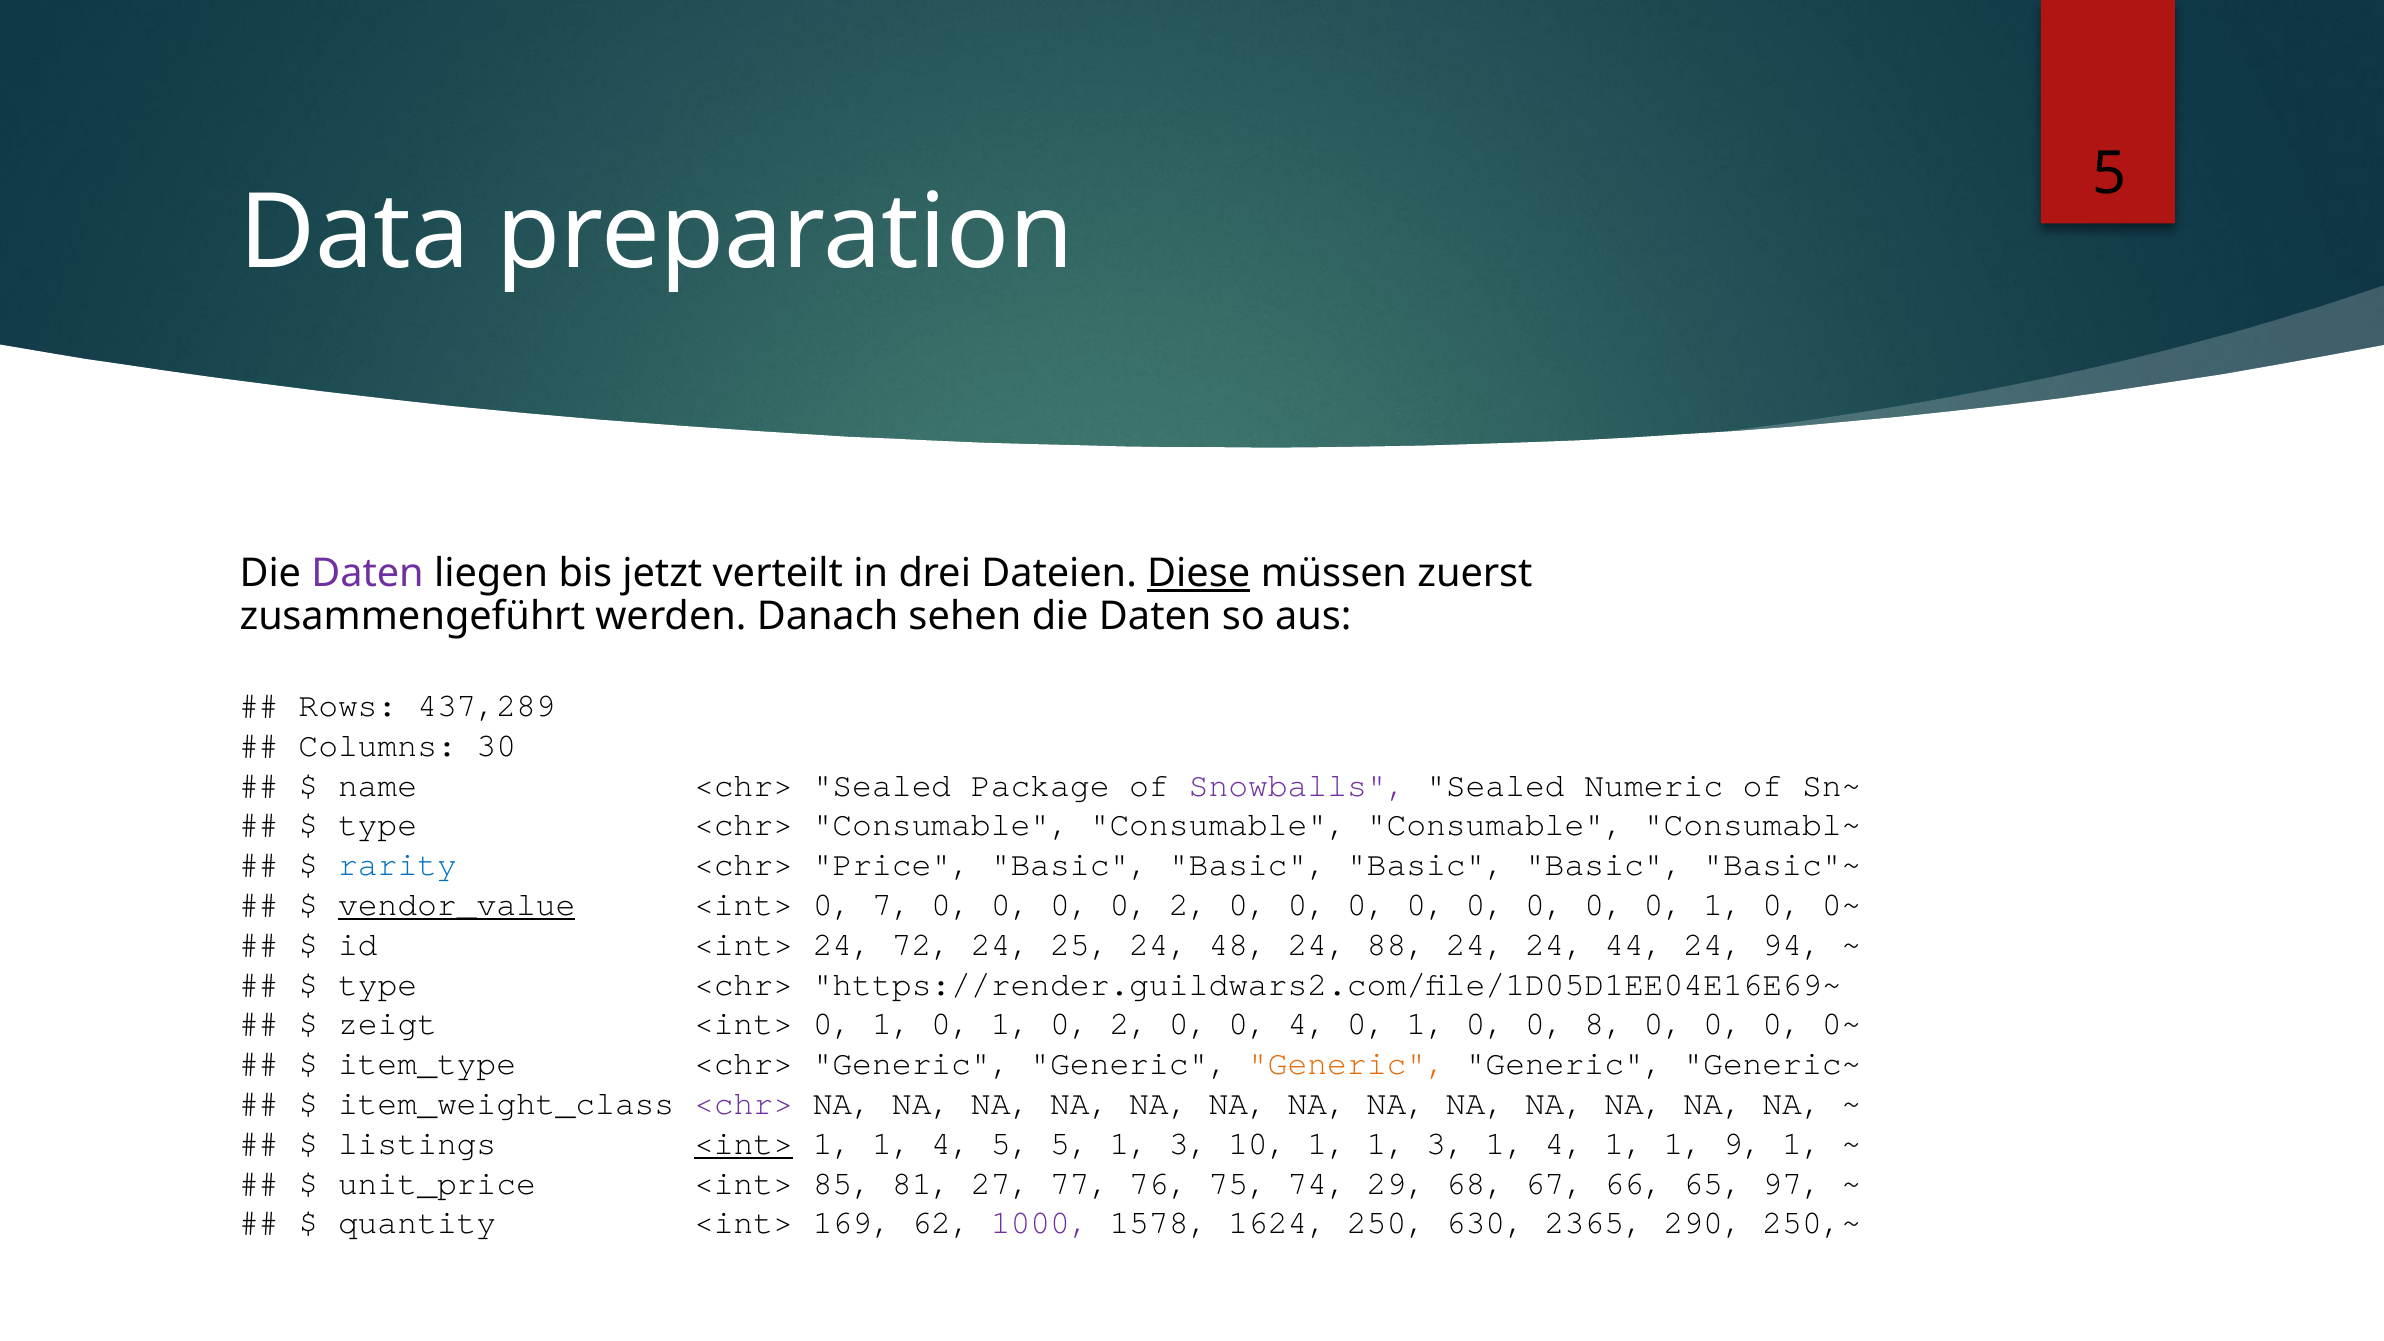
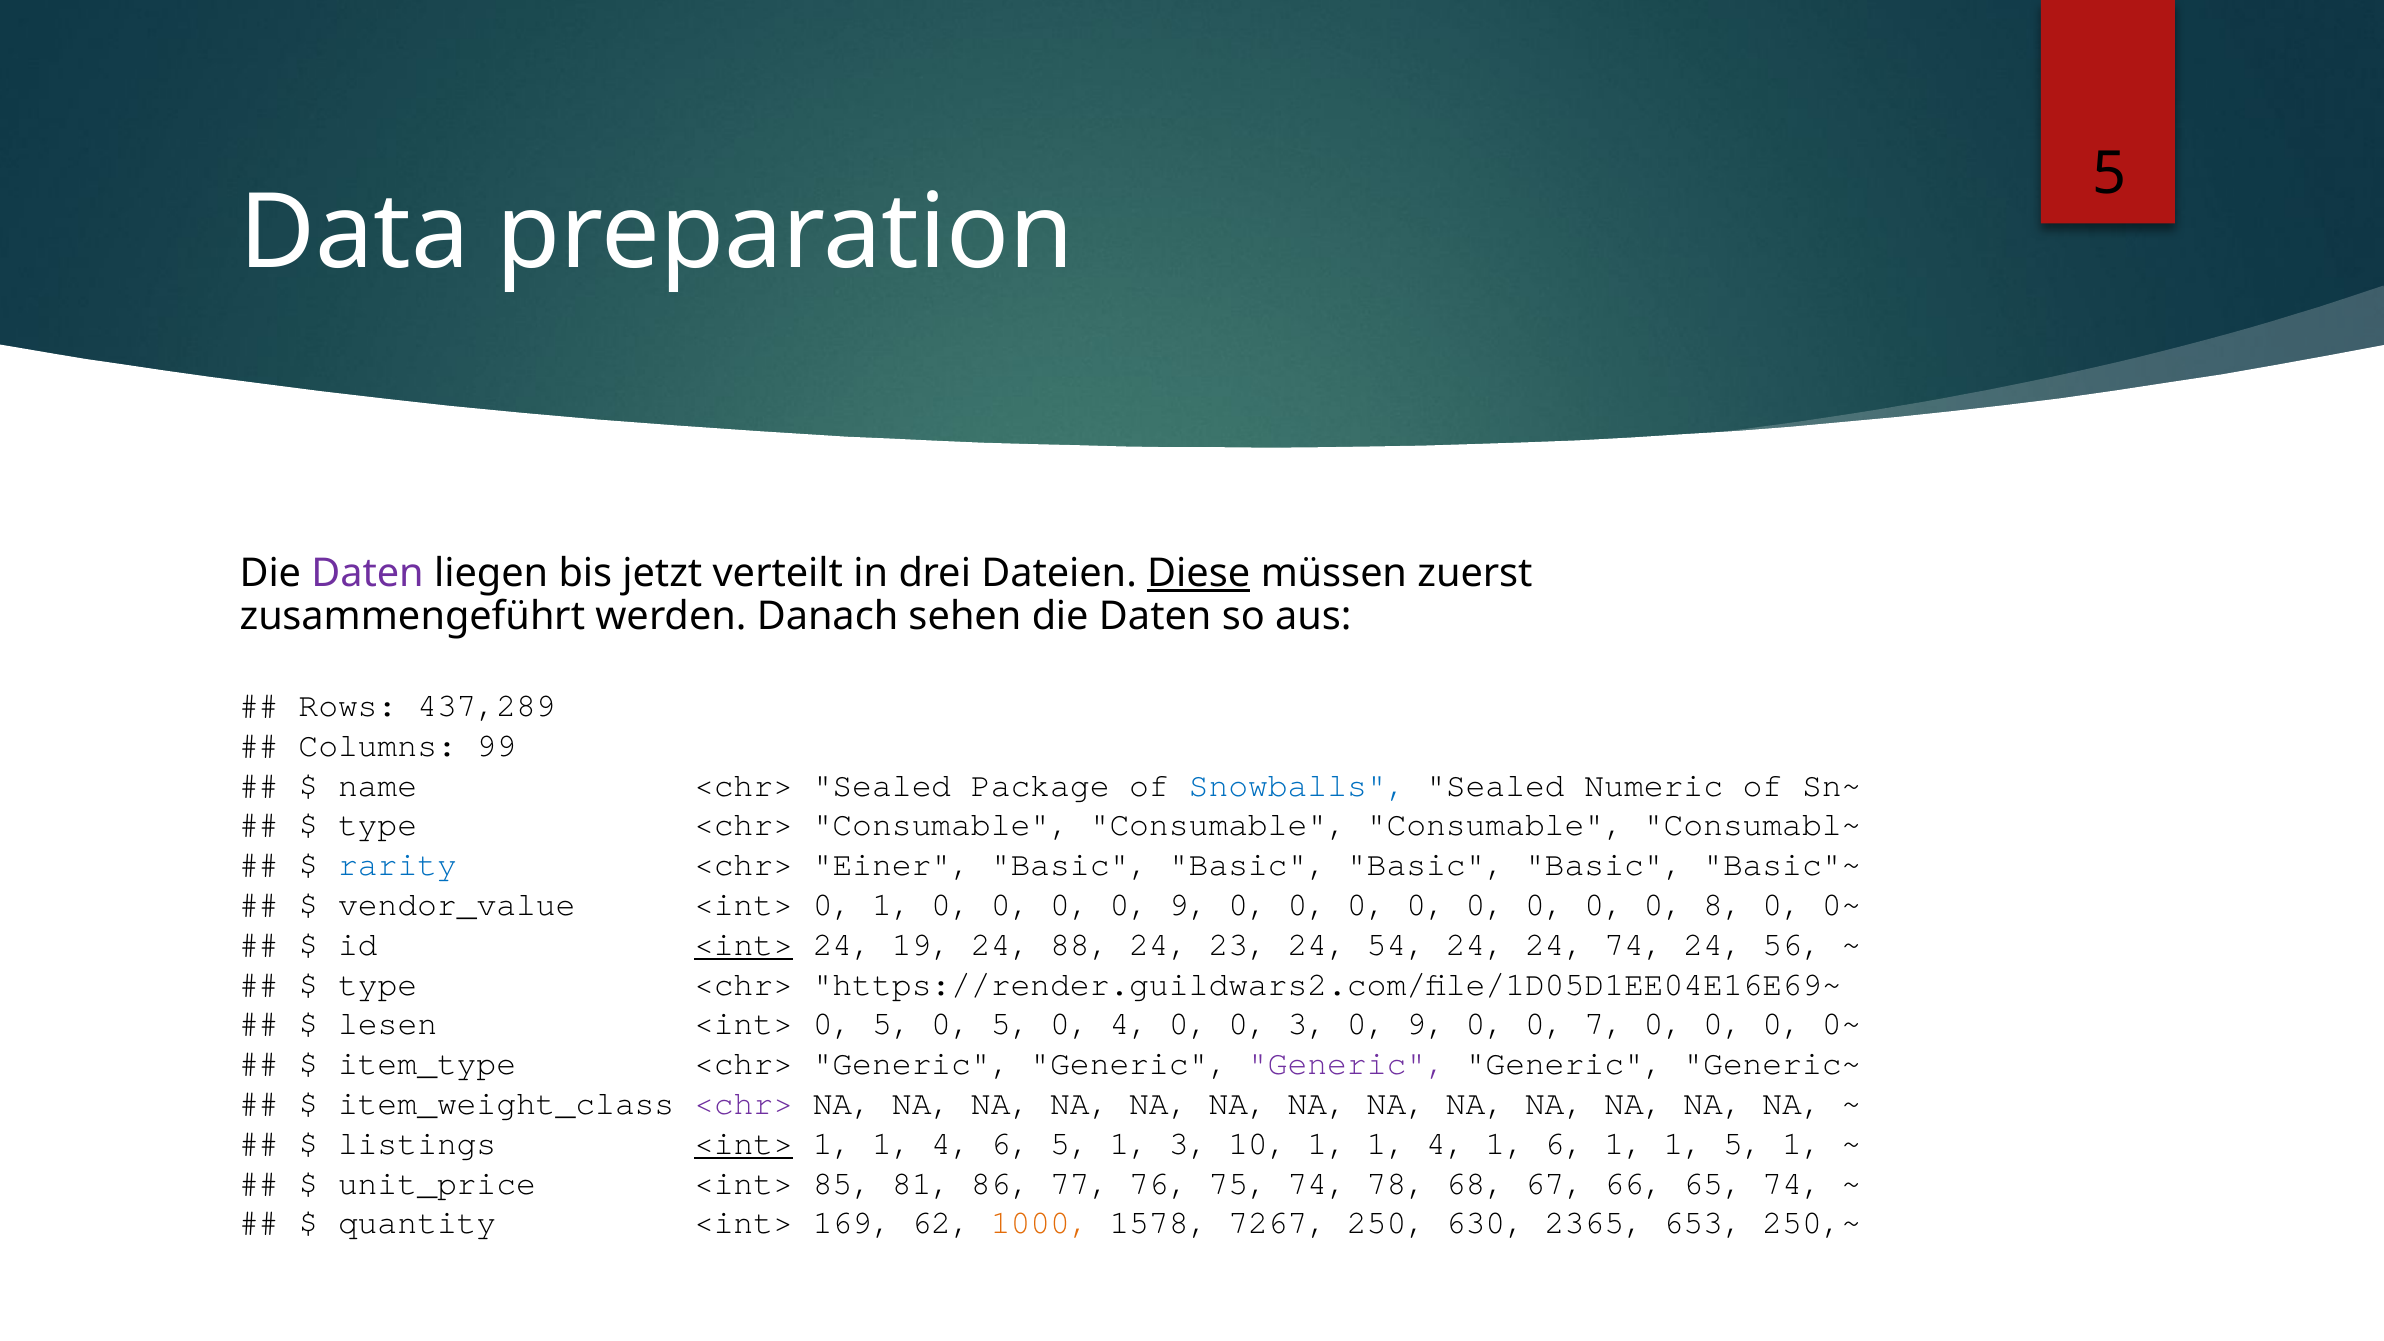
30: 30 -> 99
Snowballs colour: purple -> blue
Price: Price -> Einer
vendor_value underline: present -> none
0 7: 7 -> 1
0 0 2: 2 -> 9
0 0 1: 1 -> 8
<int> at (744, 944) underline: none -> present
72: 72 -> 19
25: 25 -> 88
48: 48 -> 23
88: 88 -> 54
24 44: 44 -> 74
94: 94 -> 56
zeigt: zeigt -> lesen
<int> 0 1: 1 -> 5
1 at (1011, 1024): 1 -> 5
2 at (1129, 1024): 2 -> 4
0 4: 4 -> 3
1 at (1426, 1024): 1 -> 9
8: 8 -> 7
Generic at (1347, 1064) colour: orange -> purple
4 5: 5 -> 6
10 1 1 3: 3 -> 4
4 at (1565, 1143): 4 -> 6
1 9: 9 -> 5
27: 27 -> 86
29: 29 -> 78
65 97: 97 -> 74
1000 colour: purple -> orange
1624: 1624 -> 7267
290: 290 -> 653
